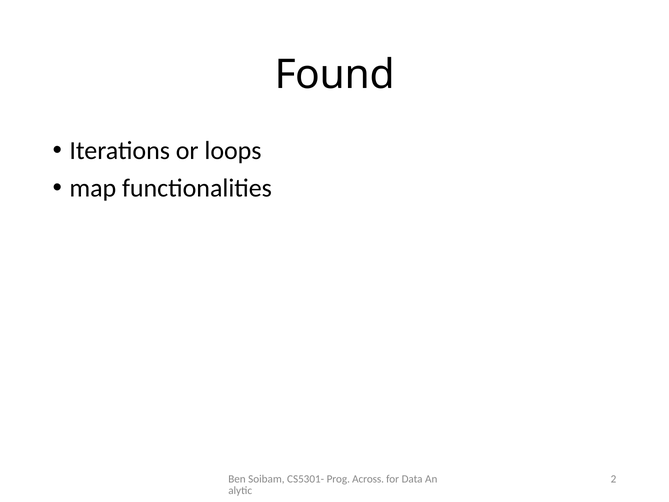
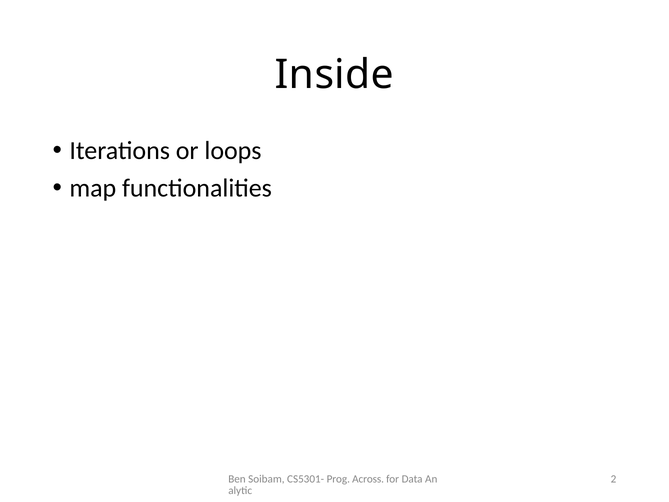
Found: Found -> Inside
